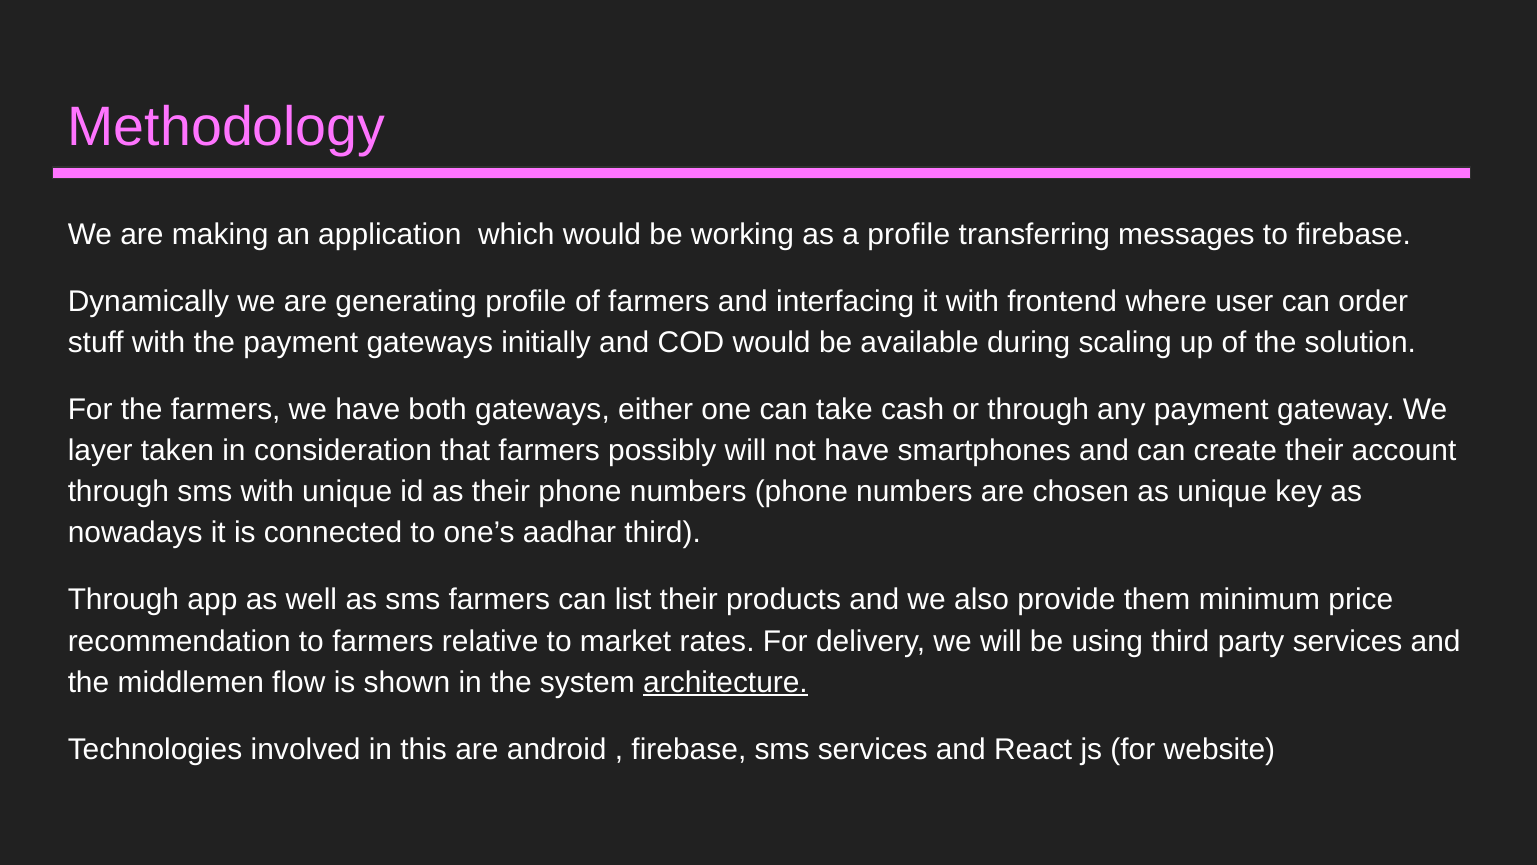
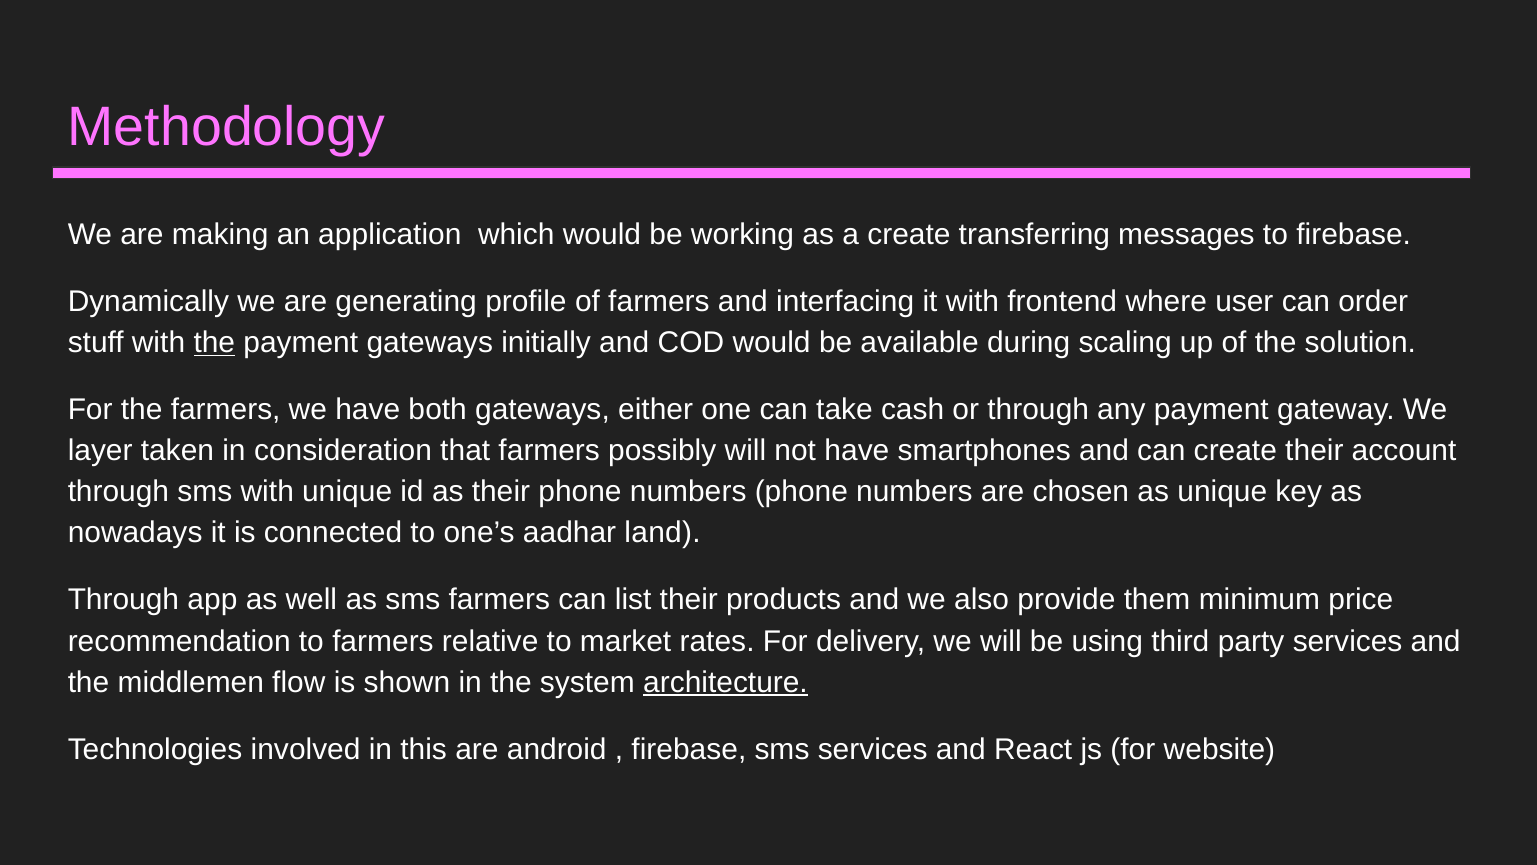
a profile: profile -> create
the at (214, 342) underline: none -> present
aadhar third: third -> land
